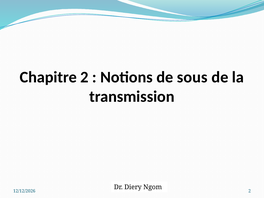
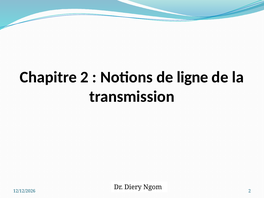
sous: sous -> ligne
